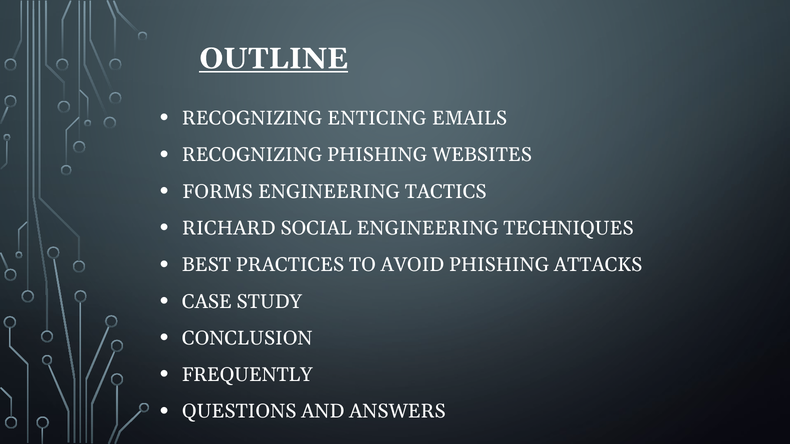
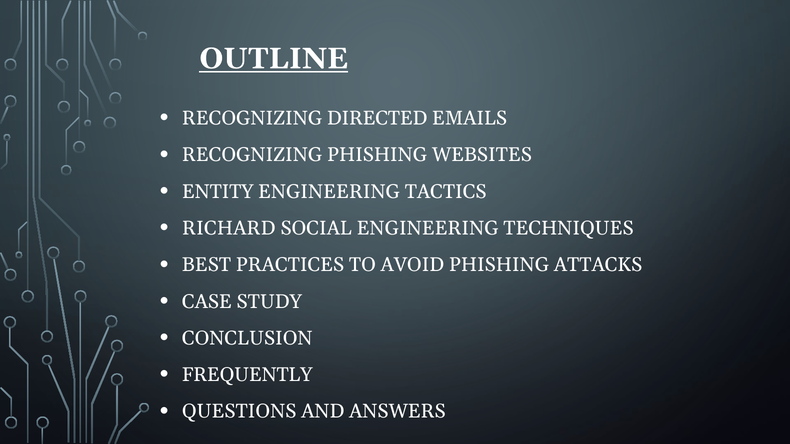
ENTICING: ENTICING -> DIRECTED
FORMS: FORMS -> ENTITY
